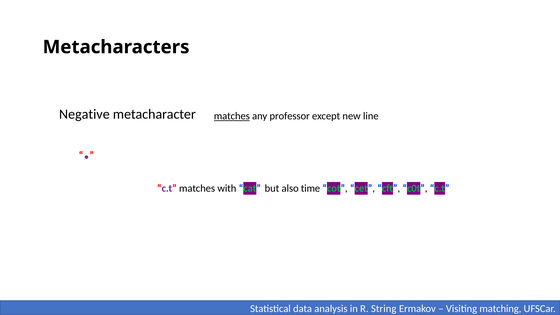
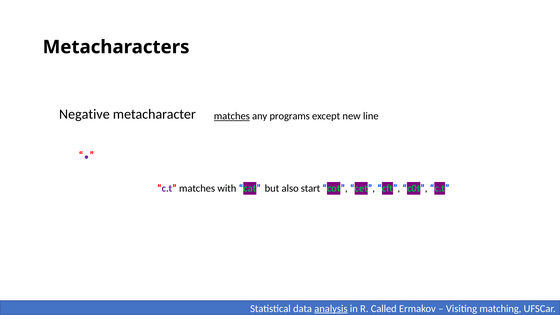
professor: professor -> programs
time: time -> start
analysis underline: none -> present
String: String -> Called
